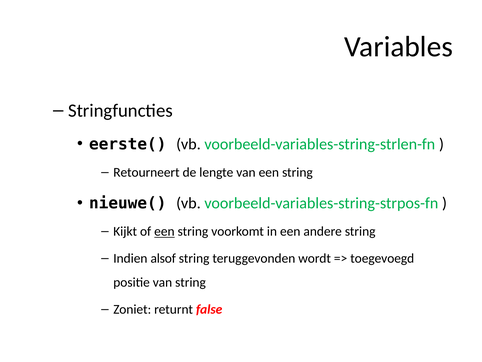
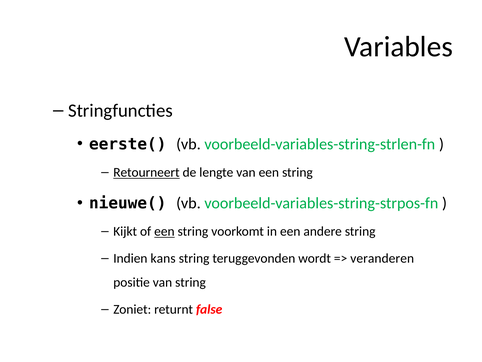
Retourneert underline: none -> present
alsof: alsof -> kans
toegevoegd: toegevoegd -> veranderen
